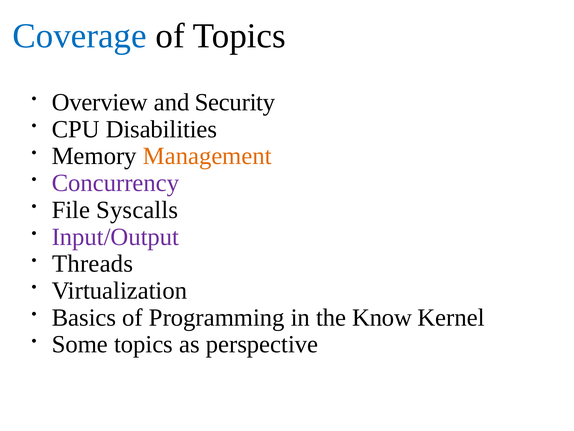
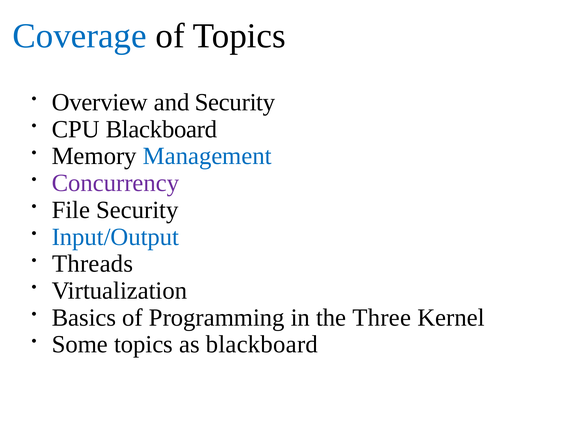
CPU Disabilities: Disabilities -> Blackboard
Management colour: orange -> blue
File Syscalls: Syscalls -> Security
Input/Output colour: purple -> blue
Know: Know -> Three
as perspective: perspective -> blackboard
